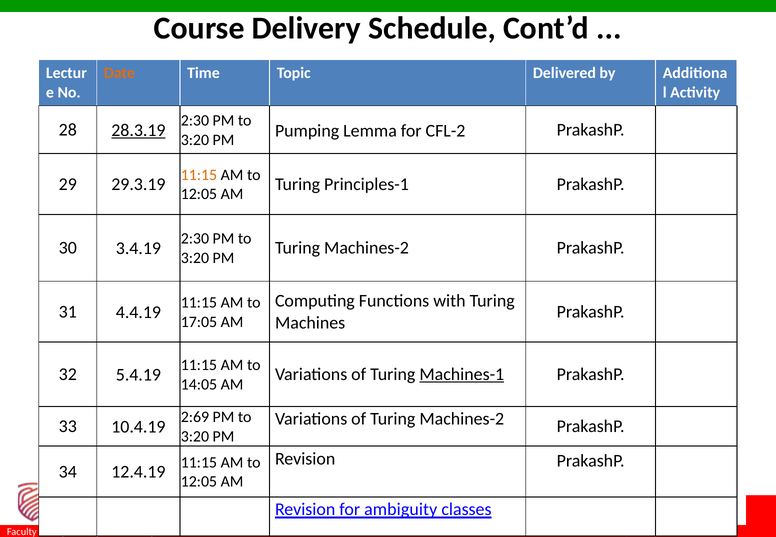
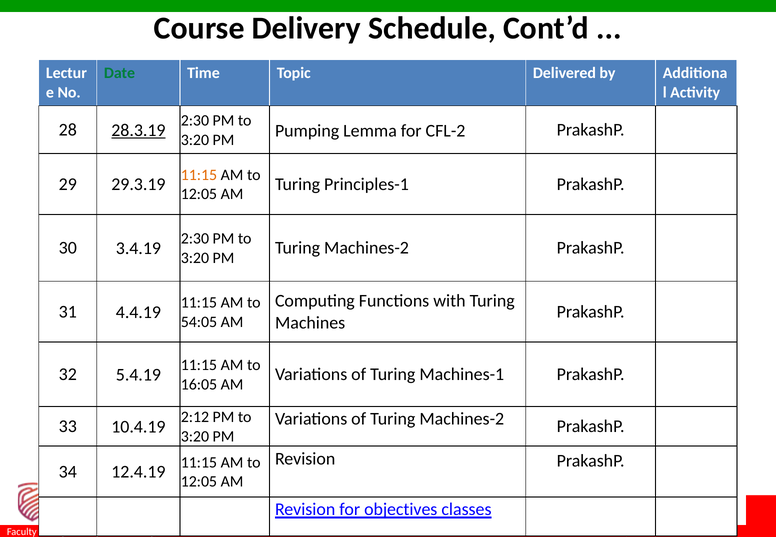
Date colour: orange -> green
17:05: 17:05 -> 54:05
Machines-1 underline: present -> none
14:05: 14:05 -> 16:05
2:69: 2:69 -> 2:12
ambiguity: ambiguity -> objectives
